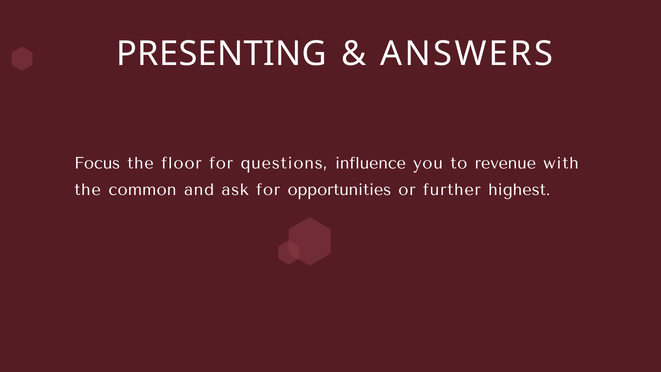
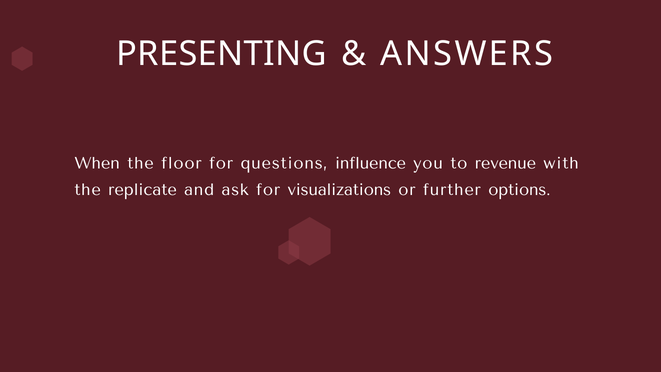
Focus: Focus -> When
common: common -> replicate
opportunities: opportunities -> visualizations
highest: highest -> options
